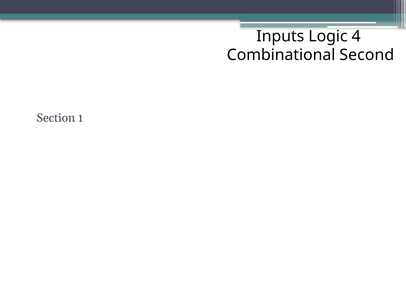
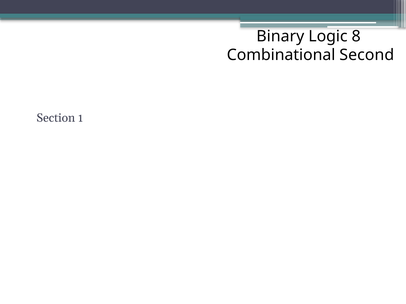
Inputs: Inputs -> Binary
4: 4 -> 8
